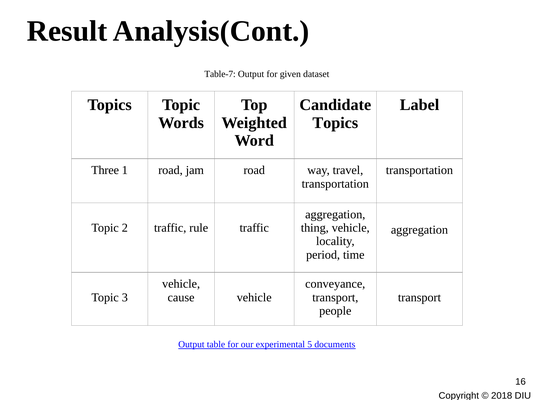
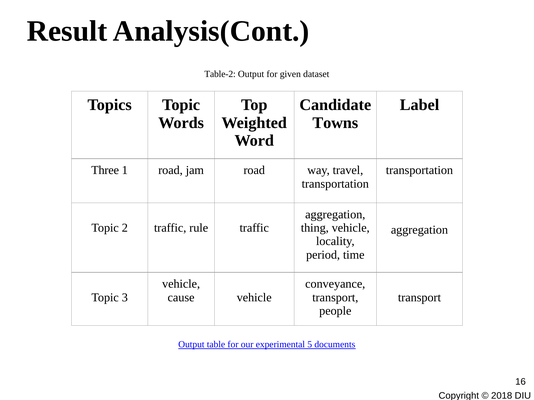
Table-7: Table-7 -> Table-2
Topics at (335, 123): Topics -> Towns
